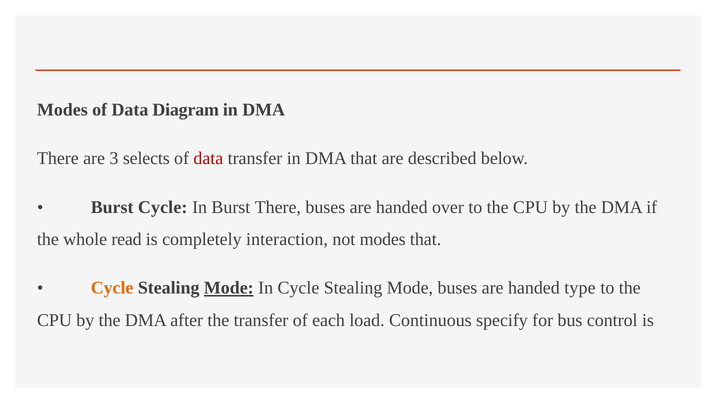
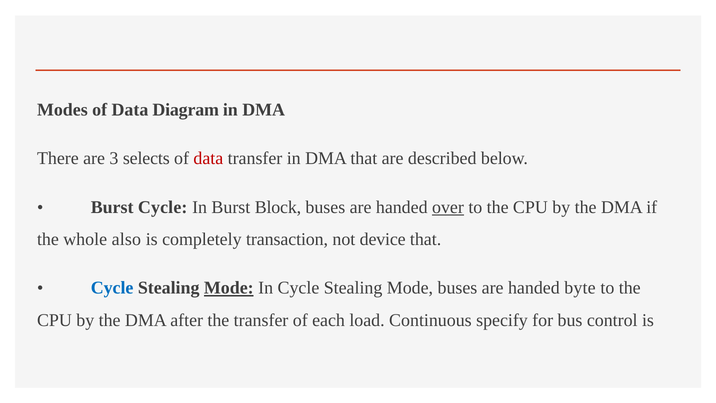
Burst There: There -> Block
over underline: none -> present
read: read -> also
interaction: interaction -> transaction
not modes: modes -> device
Cycle at (112, 288) colour: orange -> blue
type: type -> byte
